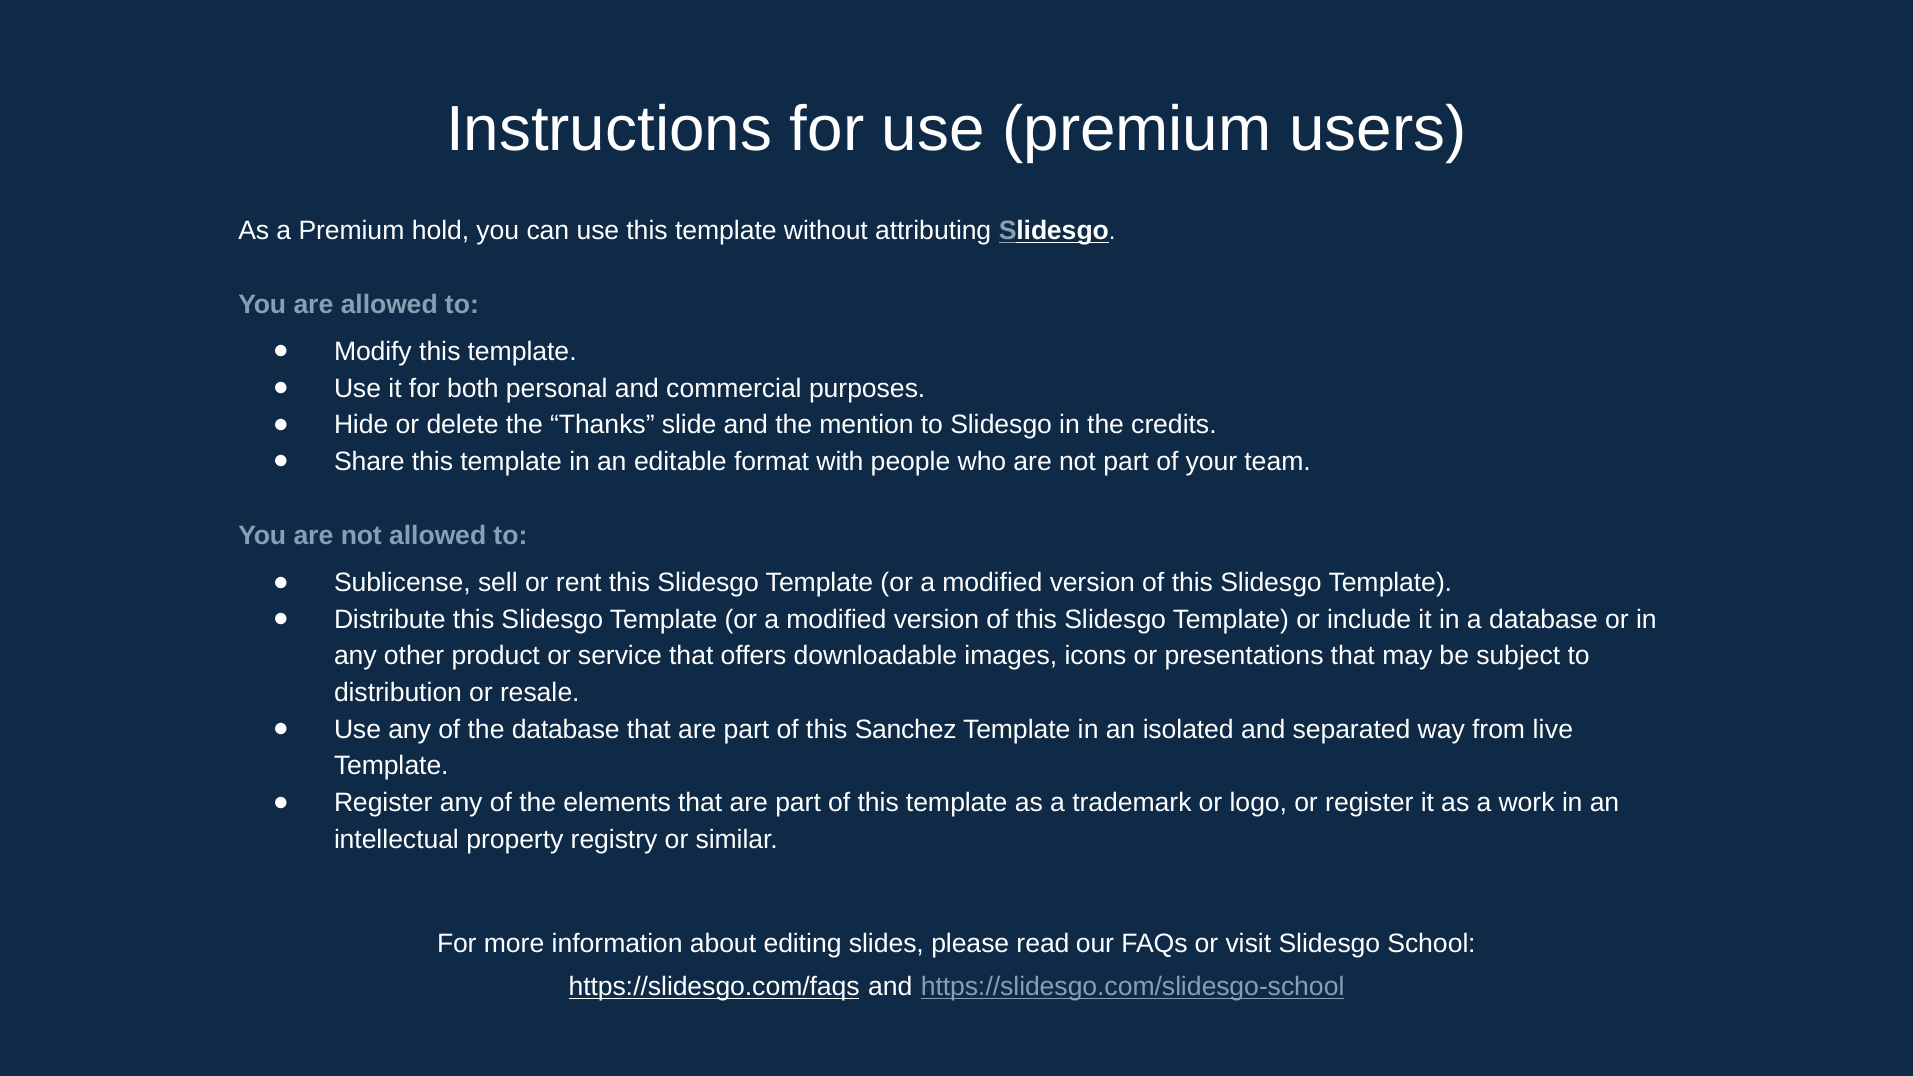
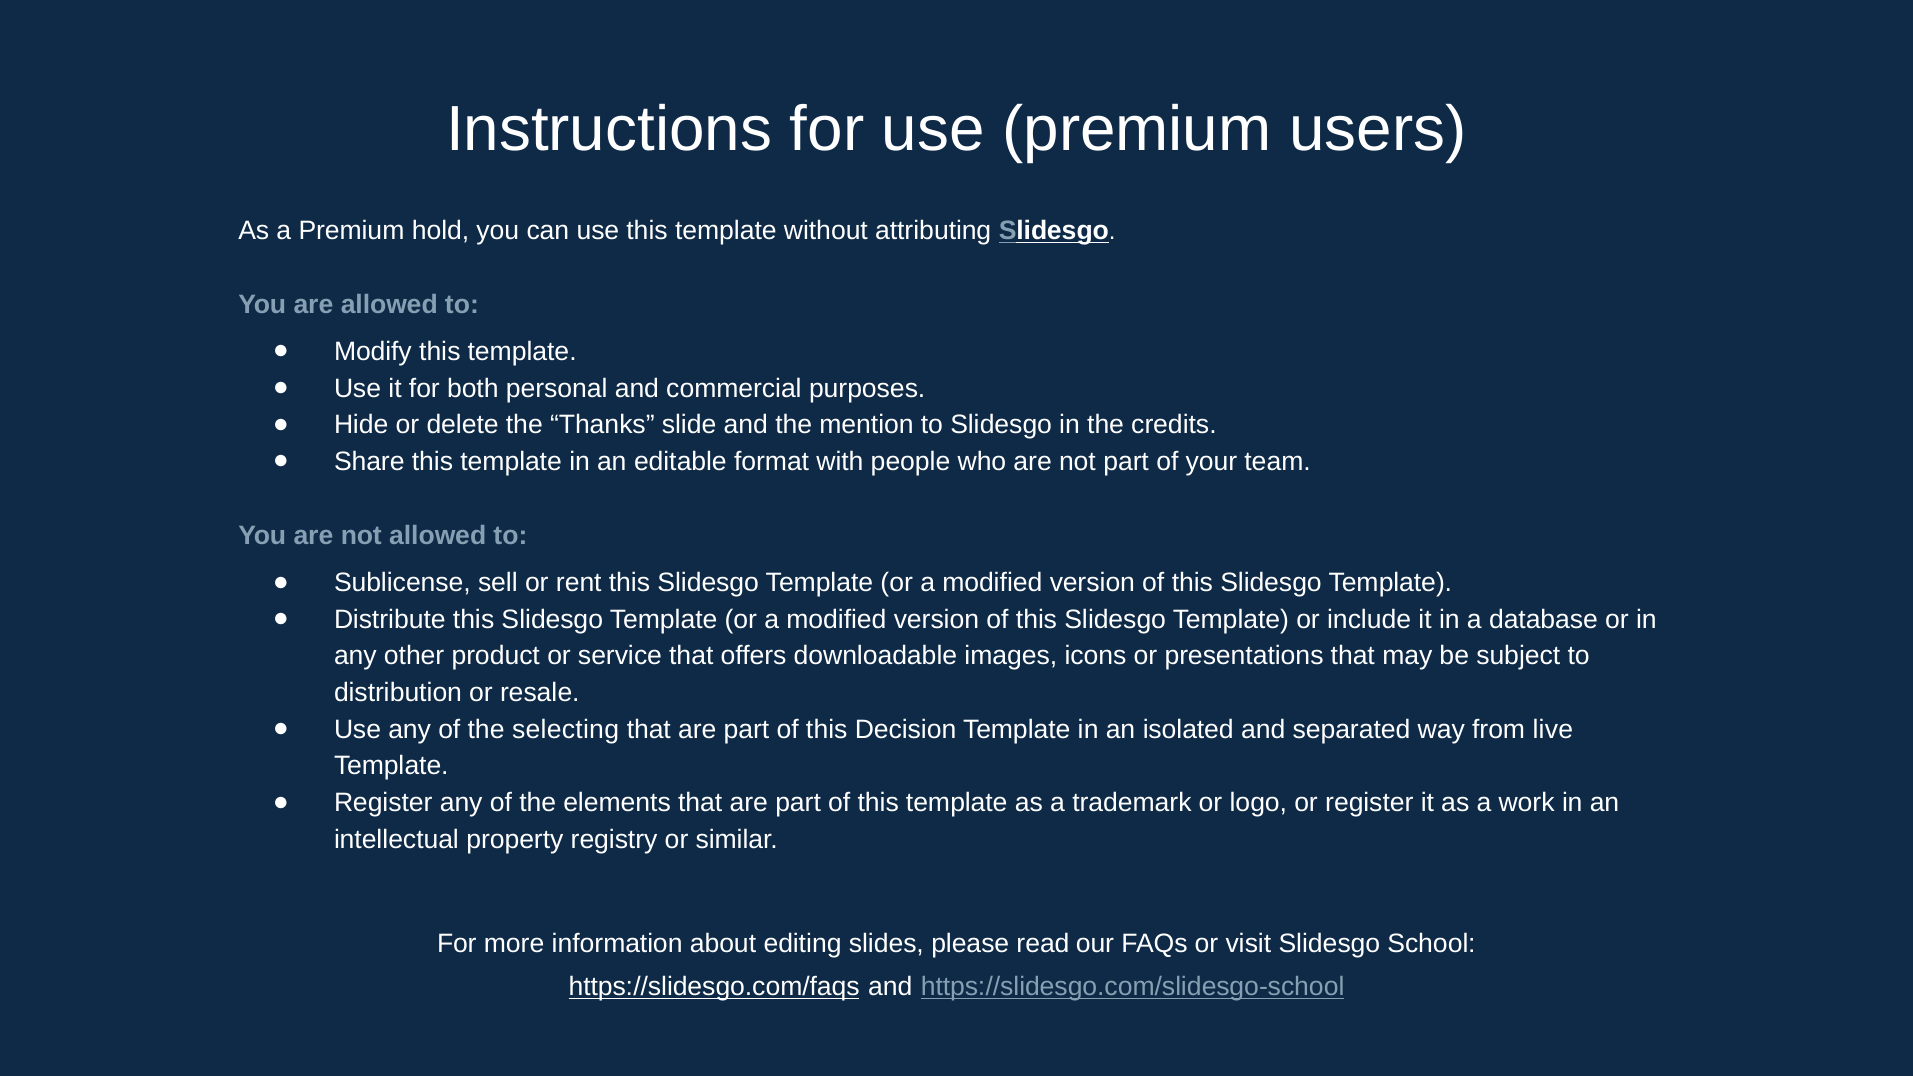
the database: database -> selecting
Sanchez: Sanchez -> Decision
